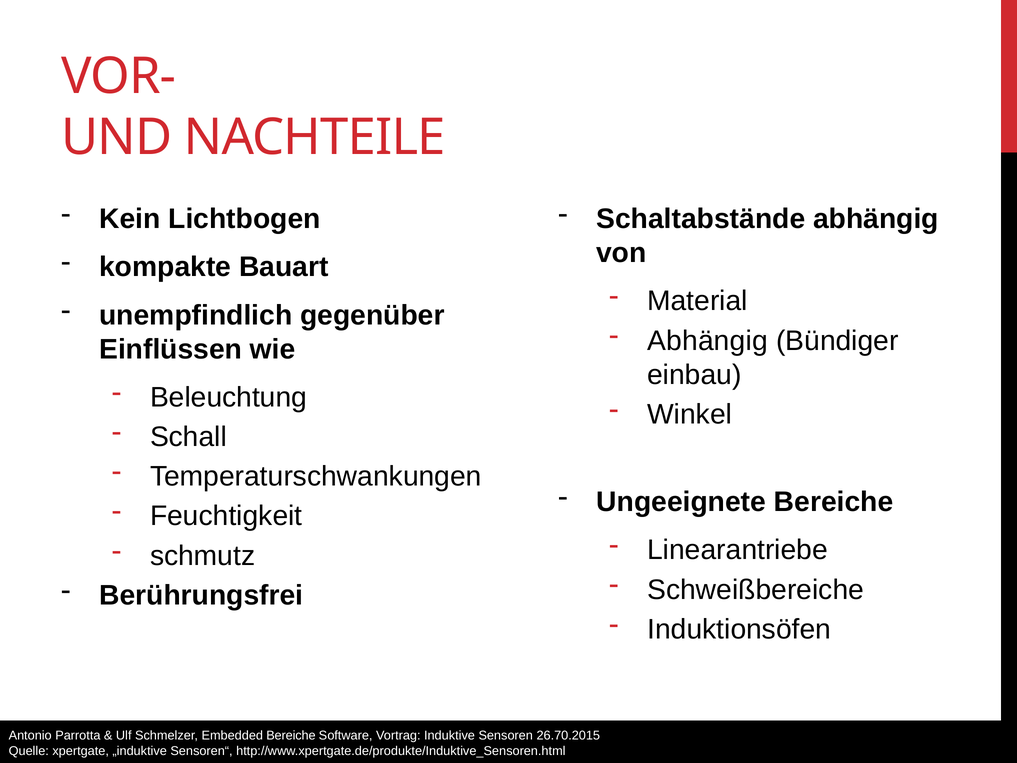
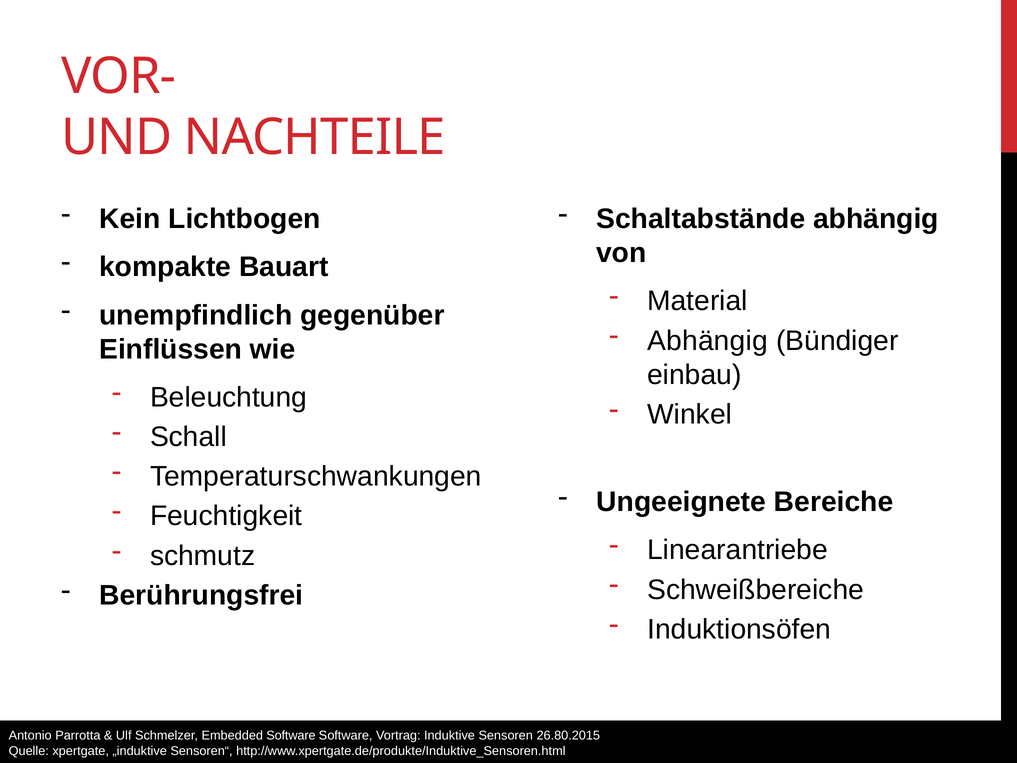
Embedded Bereiche: Bereiche -> Software
26.70.2015: 26.70.2015 -> 26.80.2015
